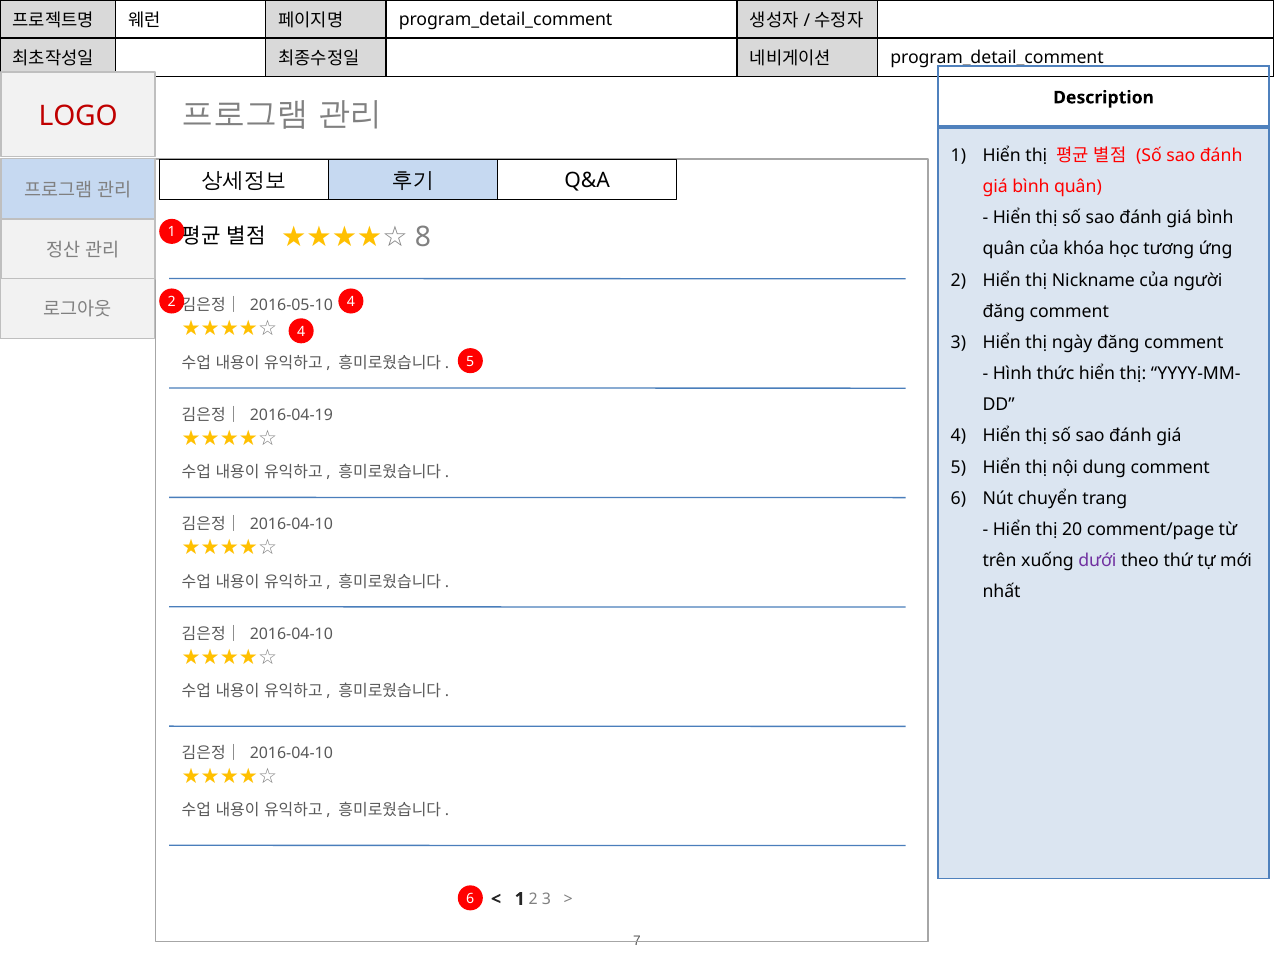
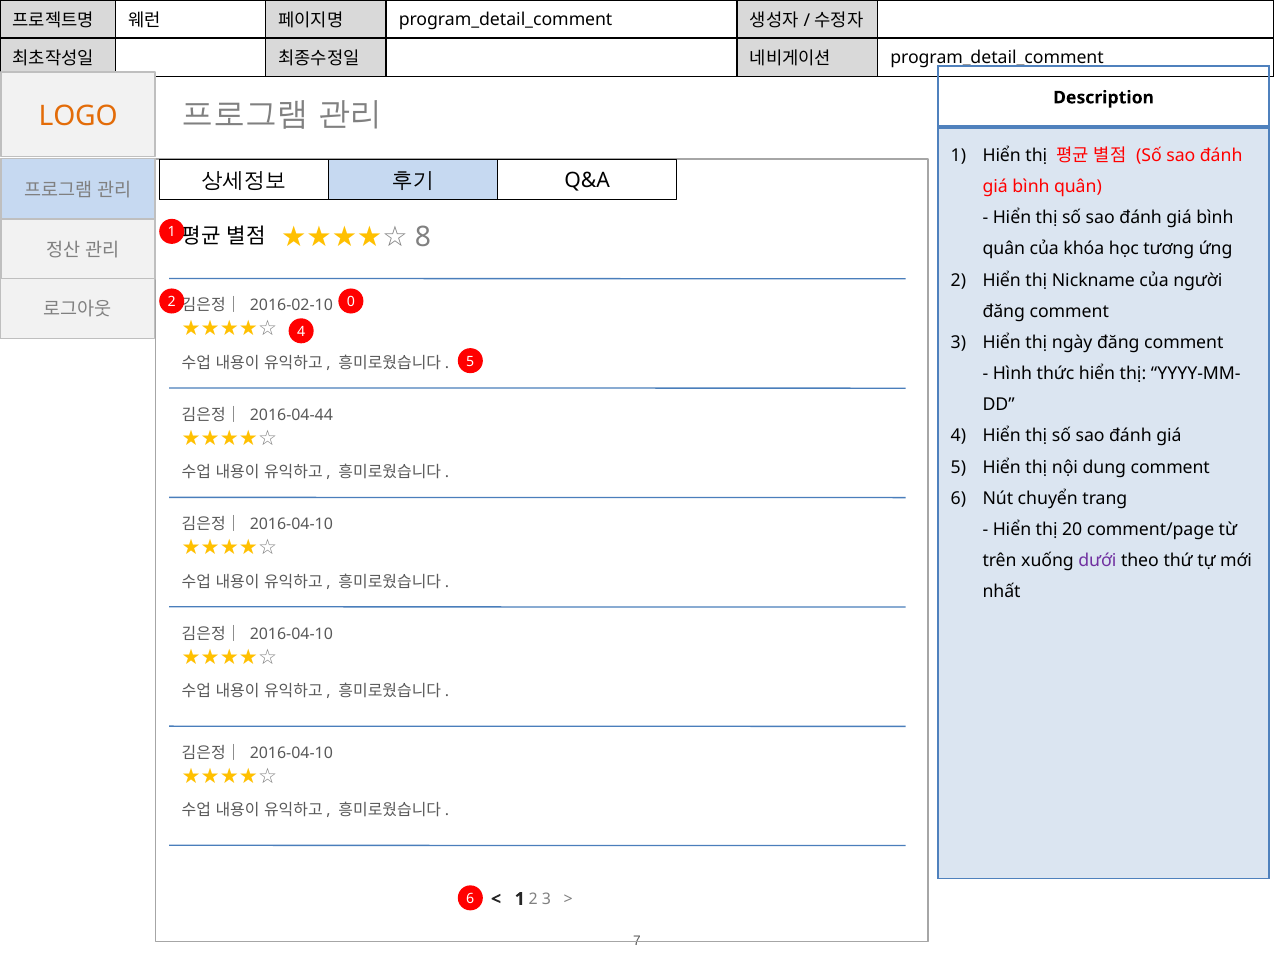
LOGO colour: red -> orange
2 4: 4 -> 0
2016-05-10: 2016-05-10 -> 2016-02-10
2016-04-19: 2016-04-19 -> 2016-04-44
